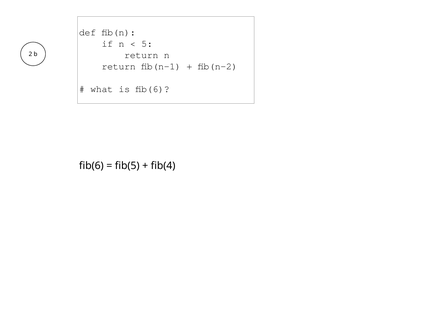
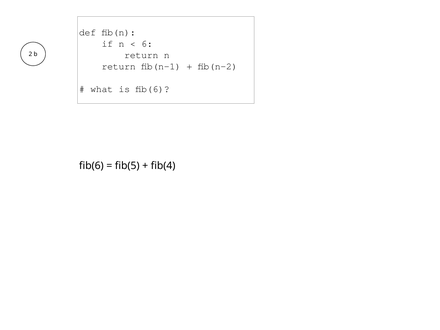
5: 5 -> 6
